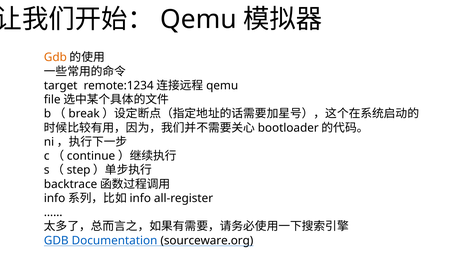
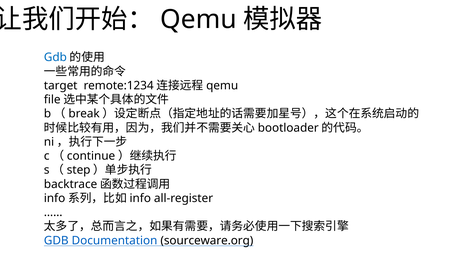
Gdb at (55, 57) colour: orange -> blue
